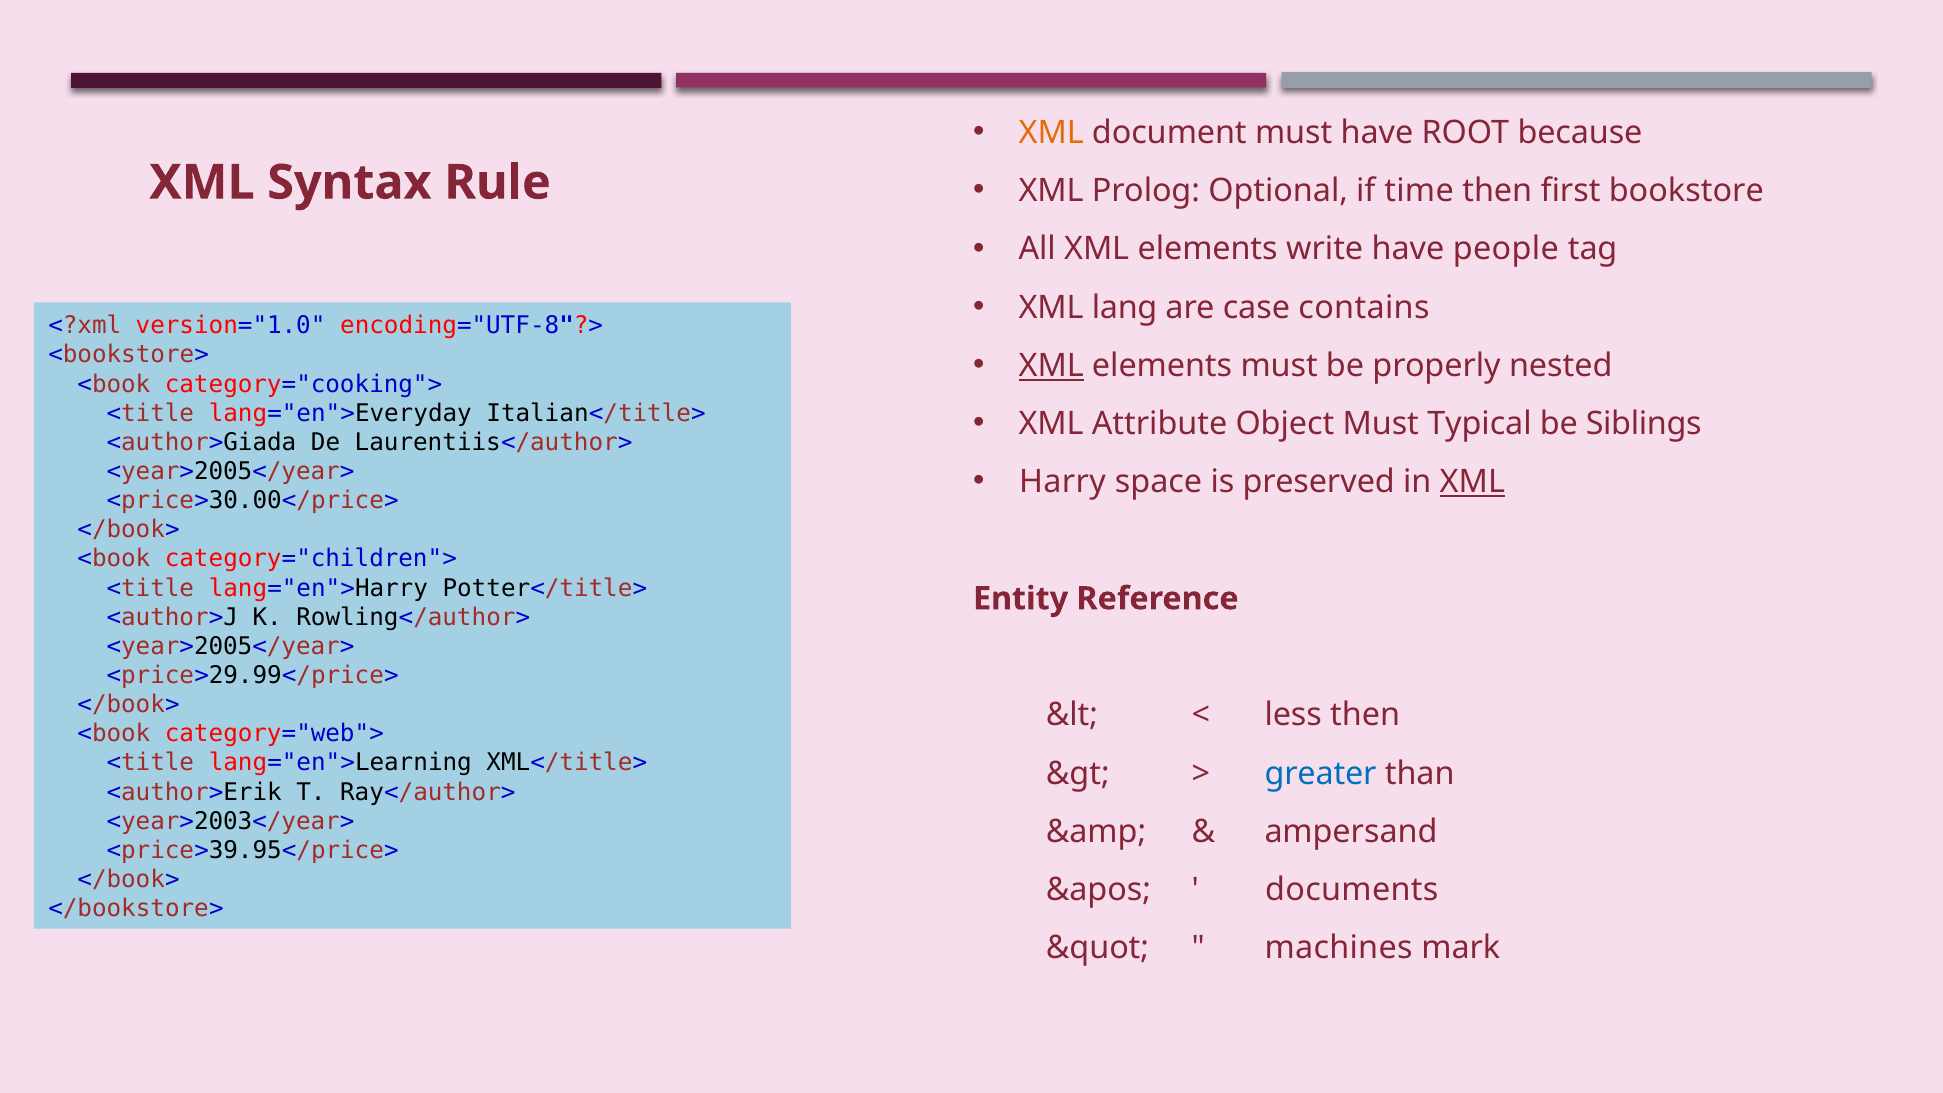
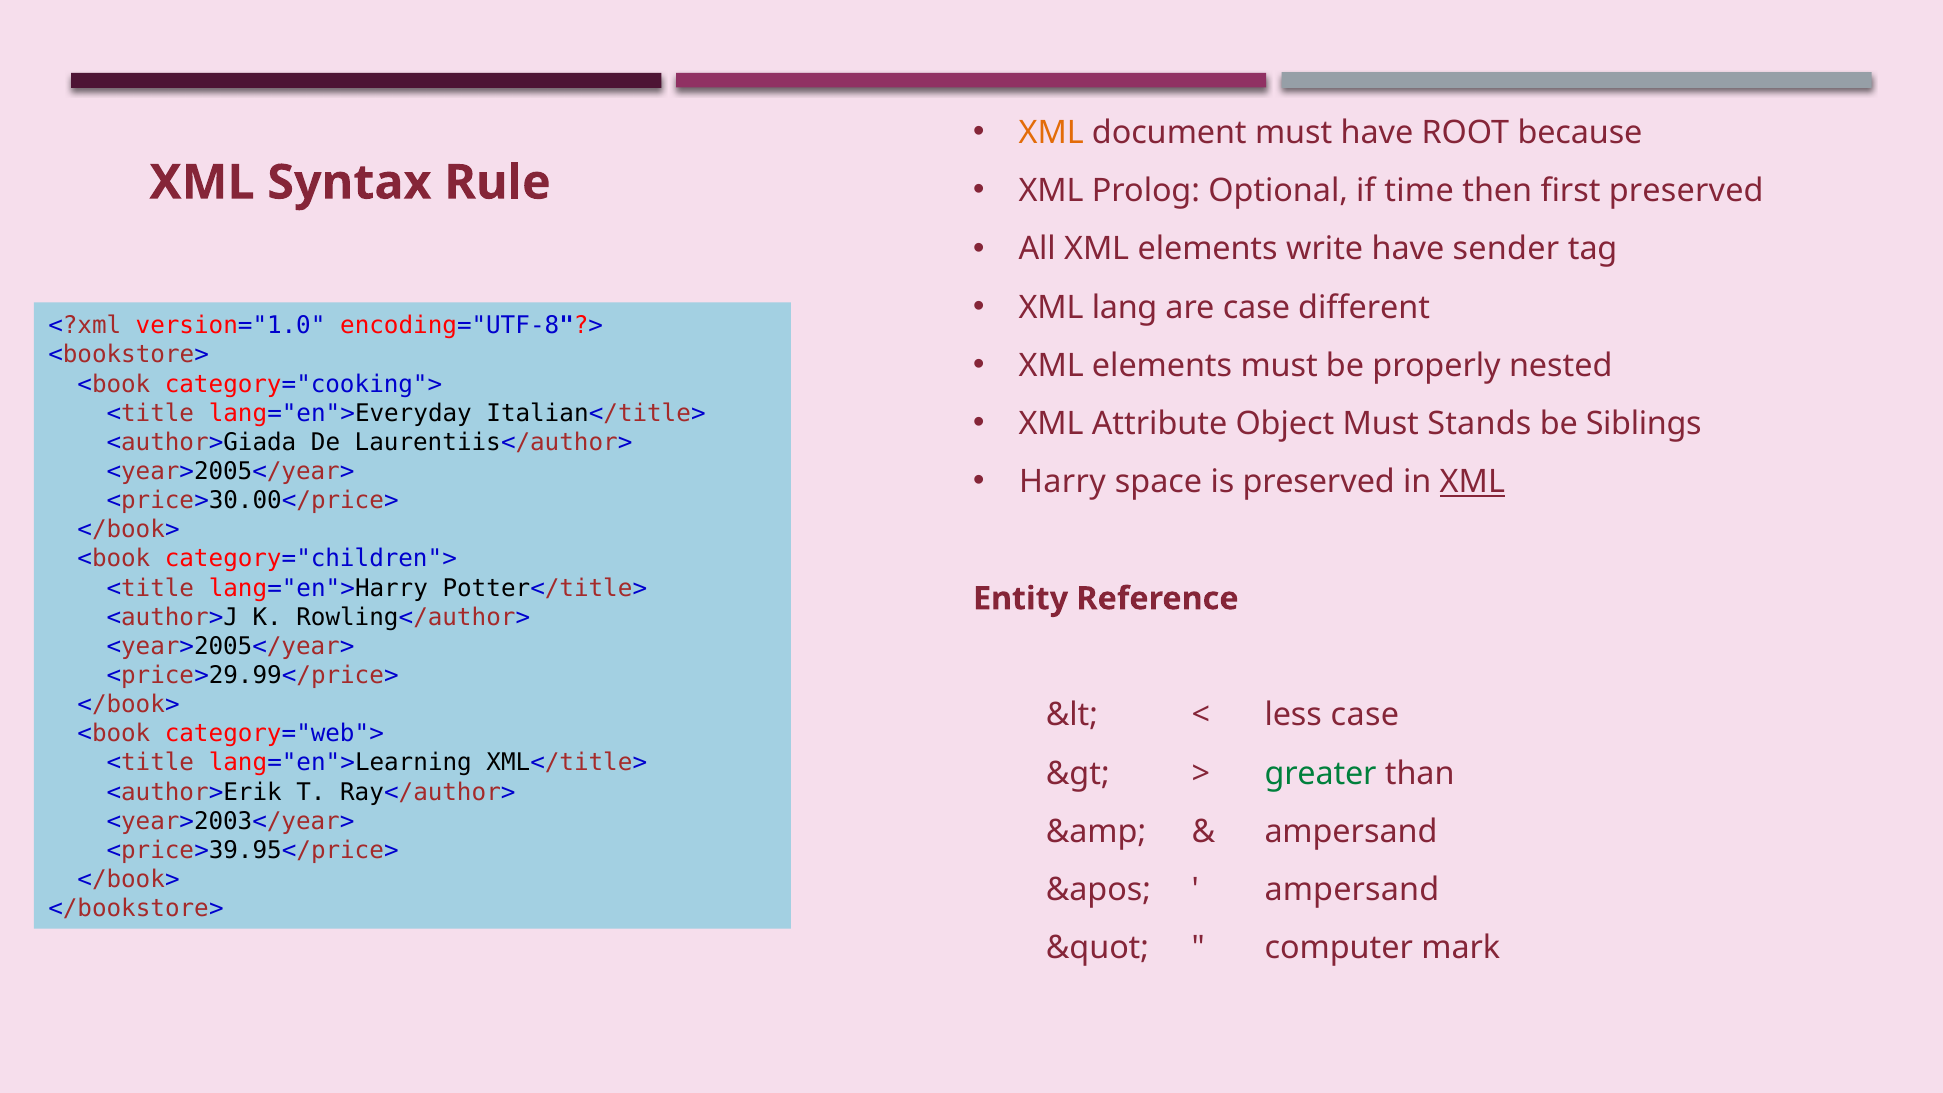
first bookstore: bookstore -> preserved
people: people -> sender
contains: contains -> different
XML at (1051, 366) underline: present -> none
Typical: Typical -> Stands
less then: then -> case
greater colour: blue -> green
documents at (1352, 890): documents -> ampersand
machines: machines -> computer
